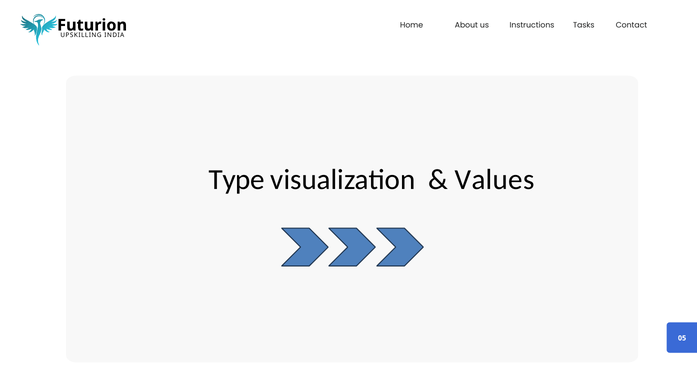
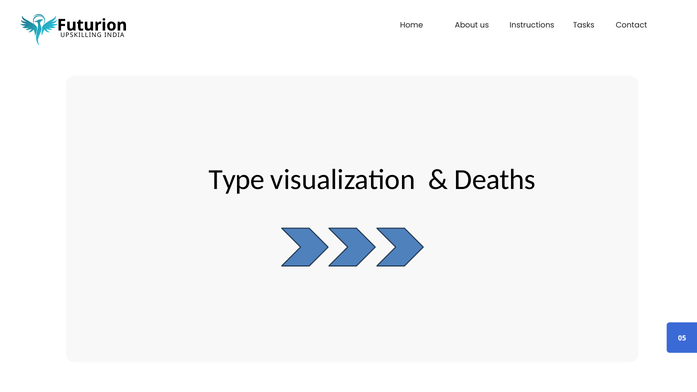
Values: Values -> Deaths
